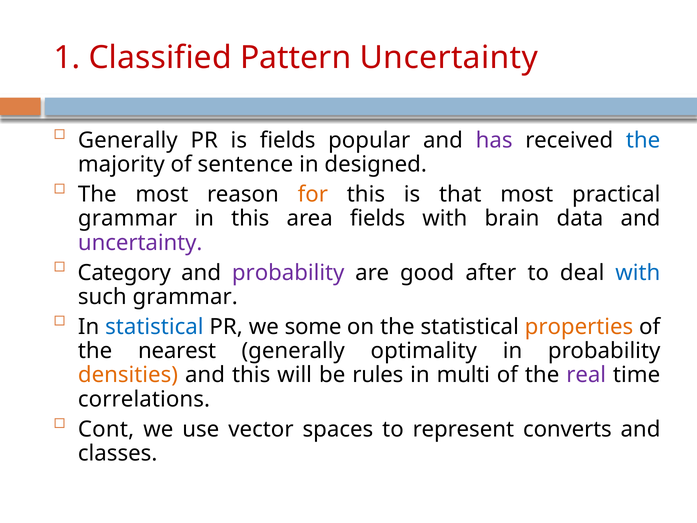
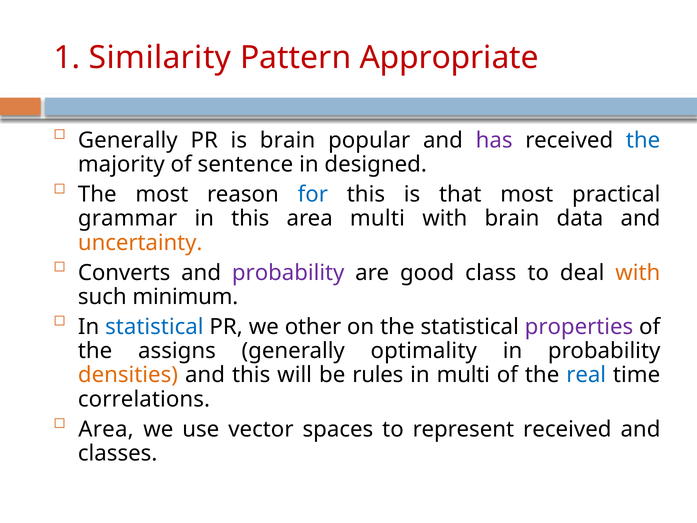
Classified: Classified -> Similarity
Pattern Uncertainty: Uncertainty -> Appropriate
is fields: fields -> brain
for colour: orange -> blue
area fields: fields -> multi
uncertainty at (140, 243) colour: purple -> orange
Category: Category -> Converts
after: after -> class
with at (638, 273) colour: blue -> orange
such grammar: grammar -> minimum
some: some -> other
properties colour: orange -> purple
nearest: nearest -> assigns
real colour: purple -> blue
Cont at (106, 429): Cont -> Area
represent converts: converts -> received
